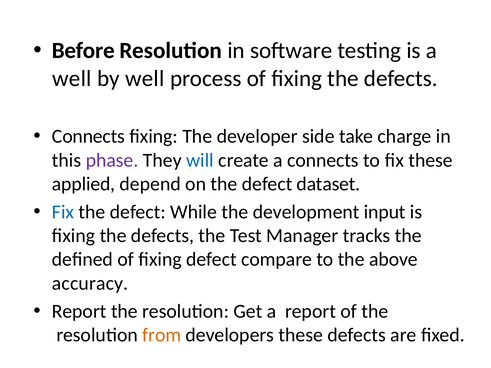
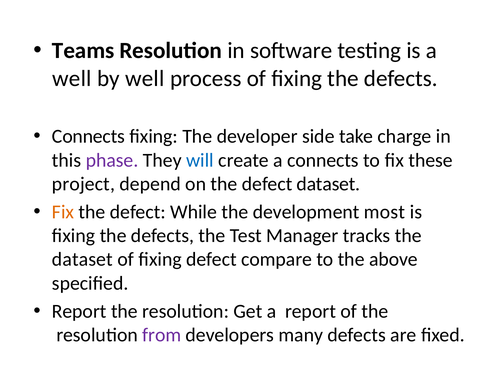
Before: Before -> Teams
applied: applied -> project
Fix at (63, 212) colour: blue -> orange
input: input -> most
deﬁned at (83, 260): deﬁned -> dataset
accuracy: accuracy -> speciﬁed
from colour: orange -> purple
developers these: these -> many
